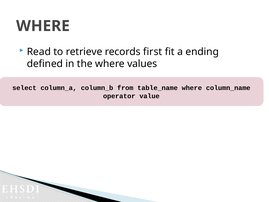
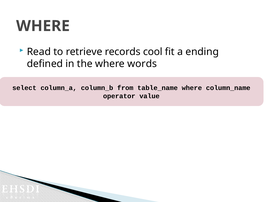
first: first -> cool
values: values -> words
